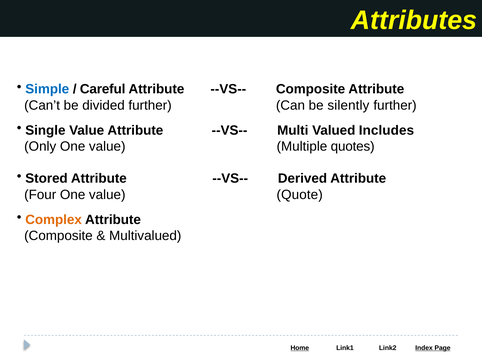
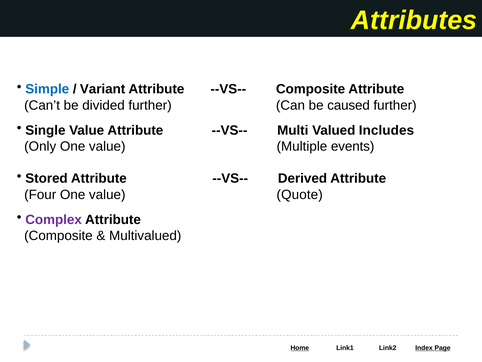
Careful: Careful -> Variant
silently: silently -> caused
quotes: quotes -> events
Complex colour: orange -> purple
